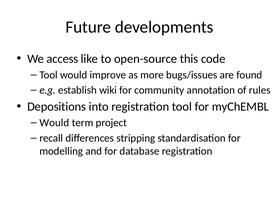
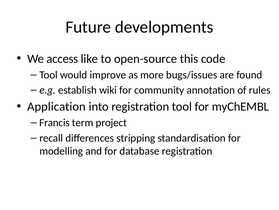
Depositions: Depositions -> Application
Would at (54, 122): Would -> Francis
